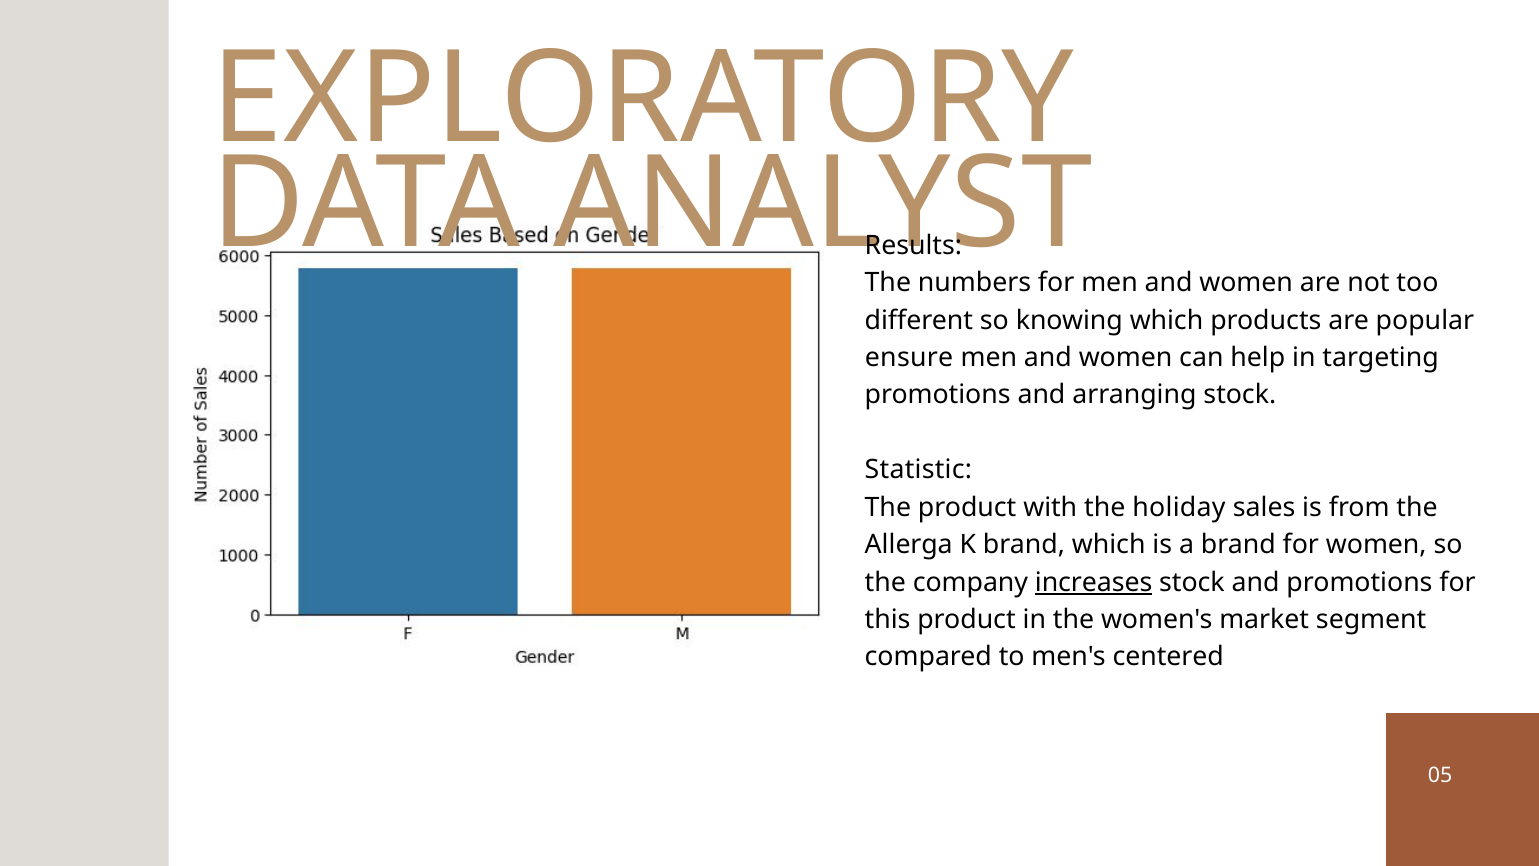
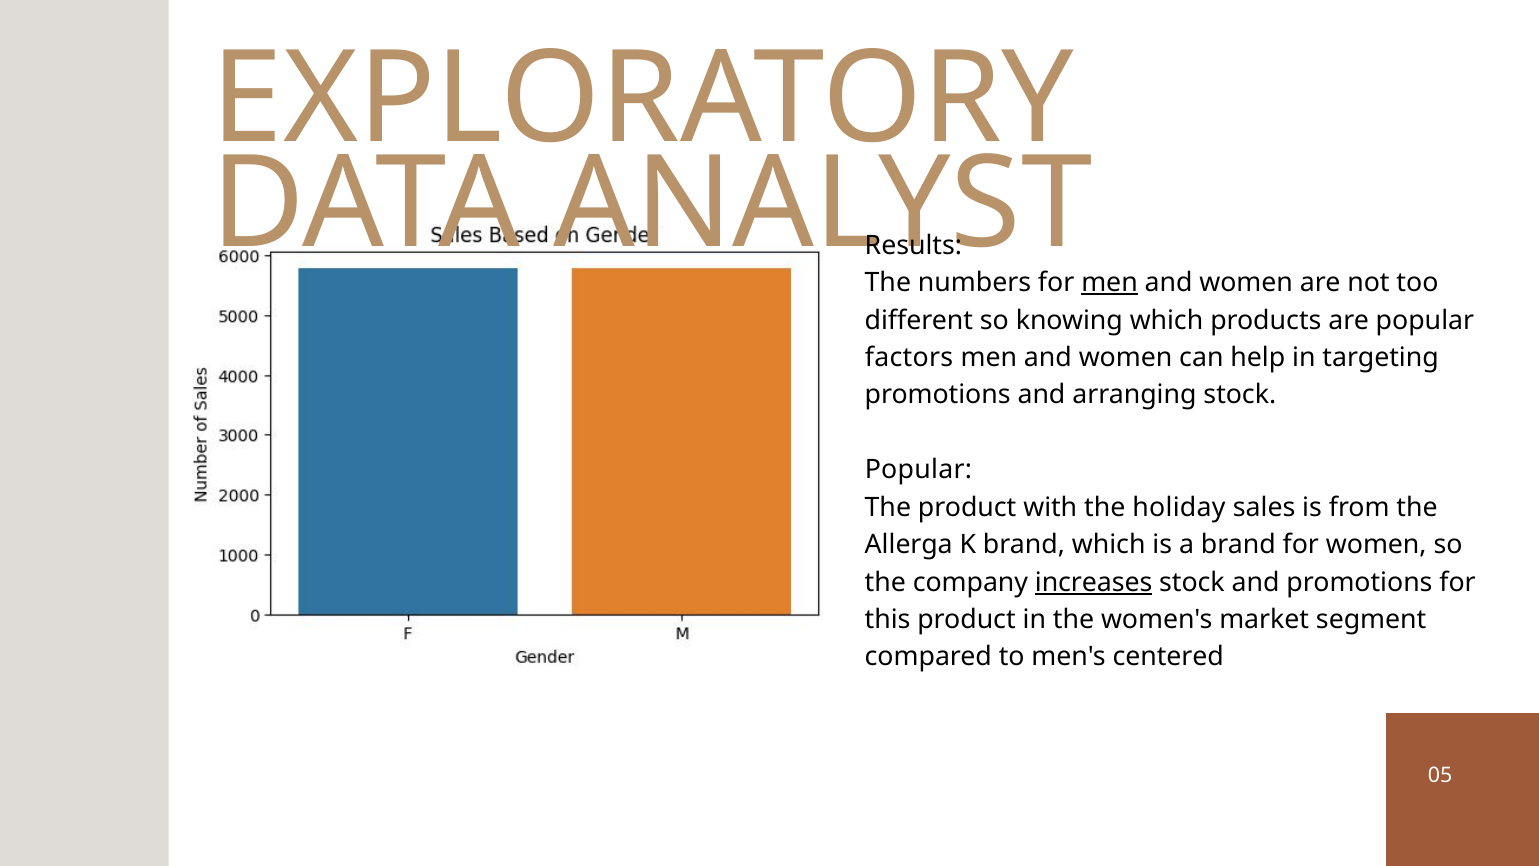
men at (1110, 283) underline: none -> present
ensure: ensure -> factors
Statistic at (918, 470): Statistic -> Popular
